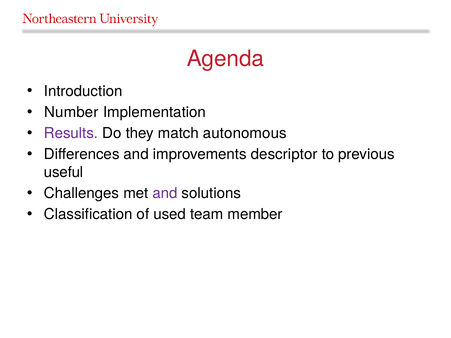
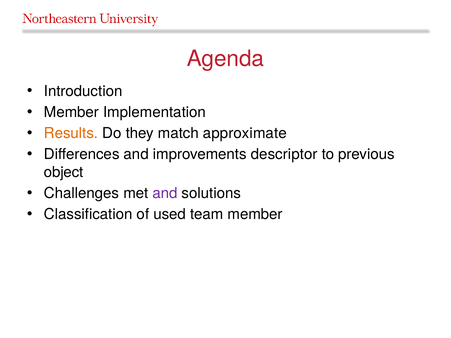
Number at (71, 112): Number -> Member
Results colour: purple -> orange
autonomous: autonomous -> approximate
useful: useful -> object
